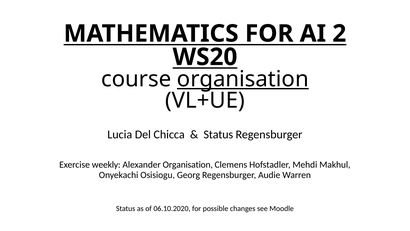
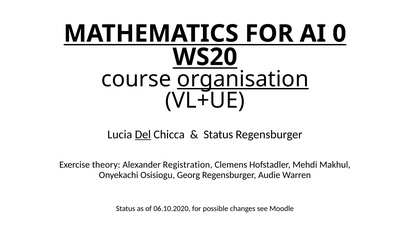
2: 2 -> 0
Del underline: none -> present
weekly: weekly -> theory
Alexander Organisation: Organisation -> Registration
